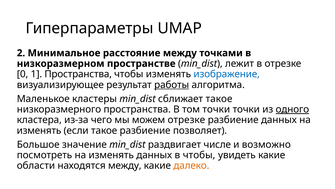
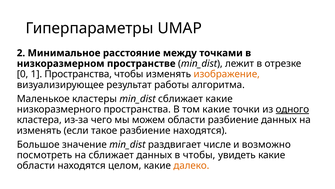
изображение colour: blue -> orange
работы underline: present -> none
сближает такое: такое -> какие
том точки: точки -> какие
можем отрезке: отрезке -> области
разбиение позволяет: позволяет -> находятся
посмотреть на изменять: изменять -> сближает
находятся между: между -> целом
